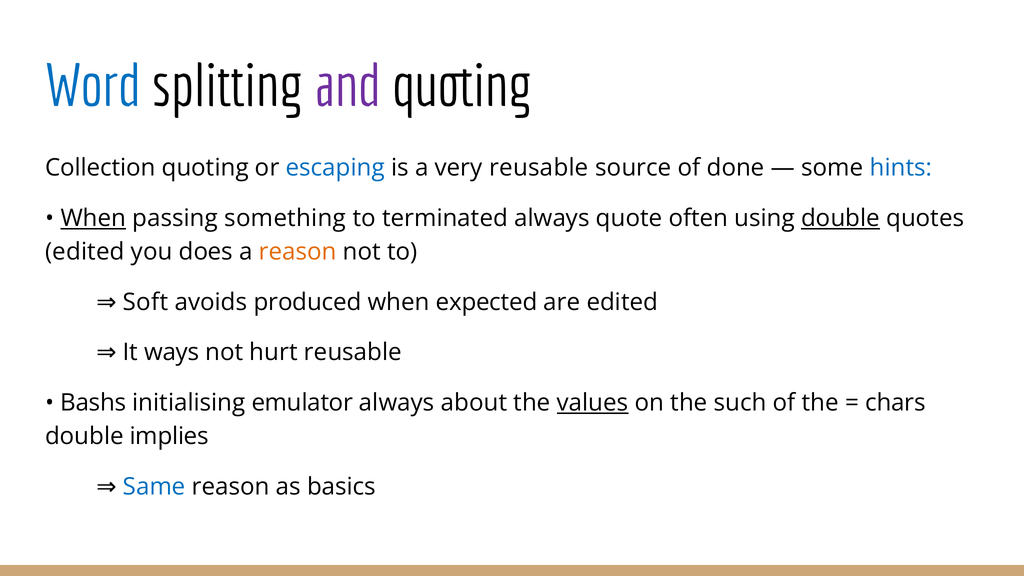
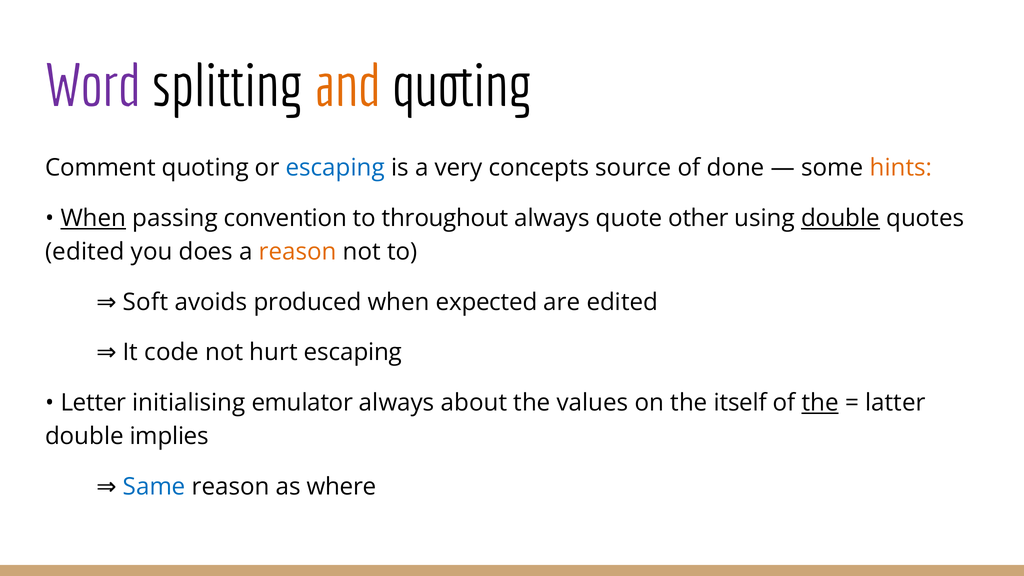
Word colour: blue -> purple
and colour: purple -> orange
Collection: Collection -> Comment
very reusable: reusable -> concepts
hints colour: blue -> orange
something: something -> convention
terminated: terminated -> throughout
often: often -> other
ways: ways -> code
hurt reusable: reusable -> escaping
Bashs: Bashs -> Letter
values underline: present -> none
such: such -> itself
the at (820, 403) underline: none -> present
chars: chars -> latter
basics: basics -> where
